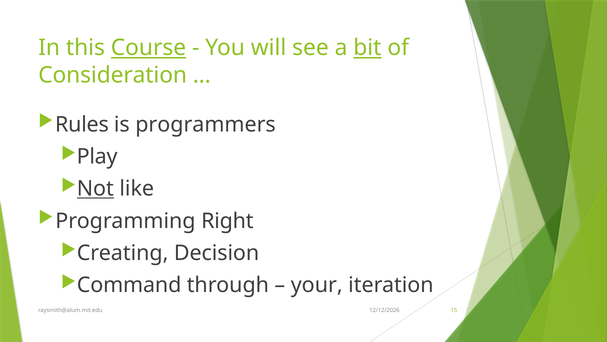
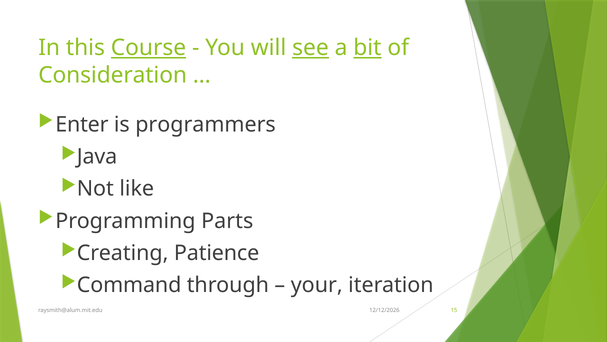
see underline: none -> present
Rules: Rules -> Enter
Play: Play -> Java
Not underline: present -> none
Right: Right -> Parts
Decision: Decision -> Patience
